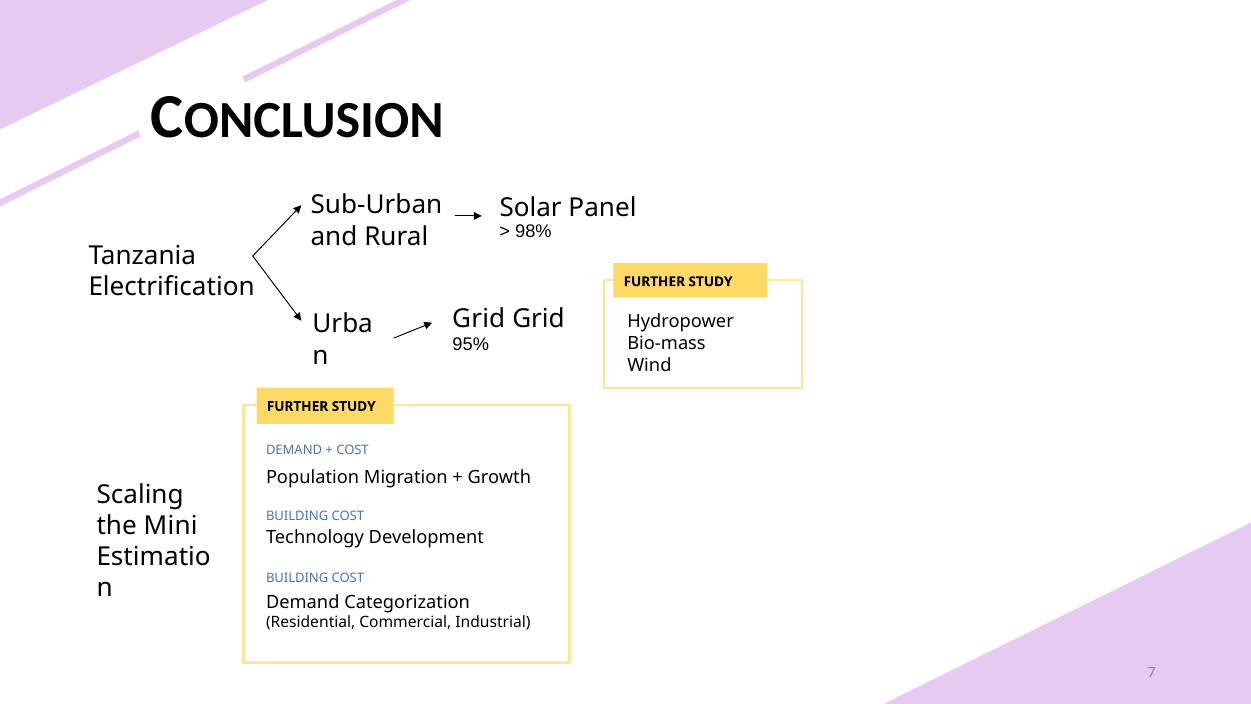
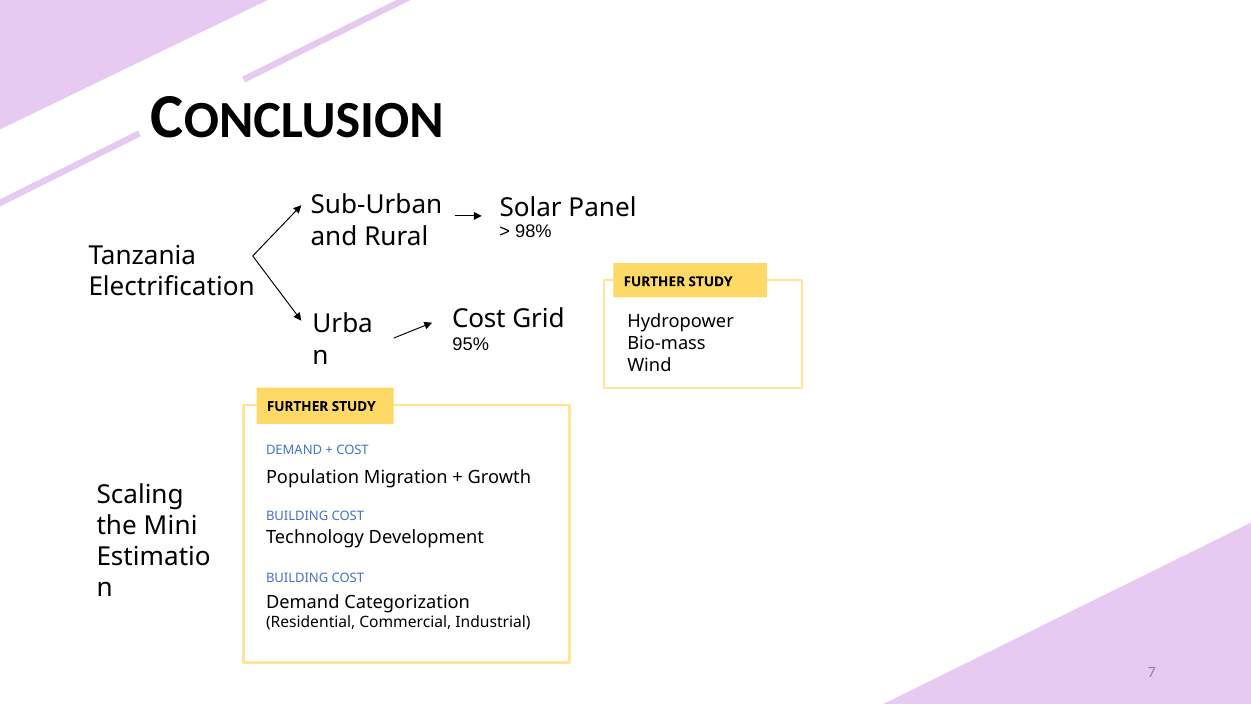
Grid at (479, 319): Grid -> Cost
